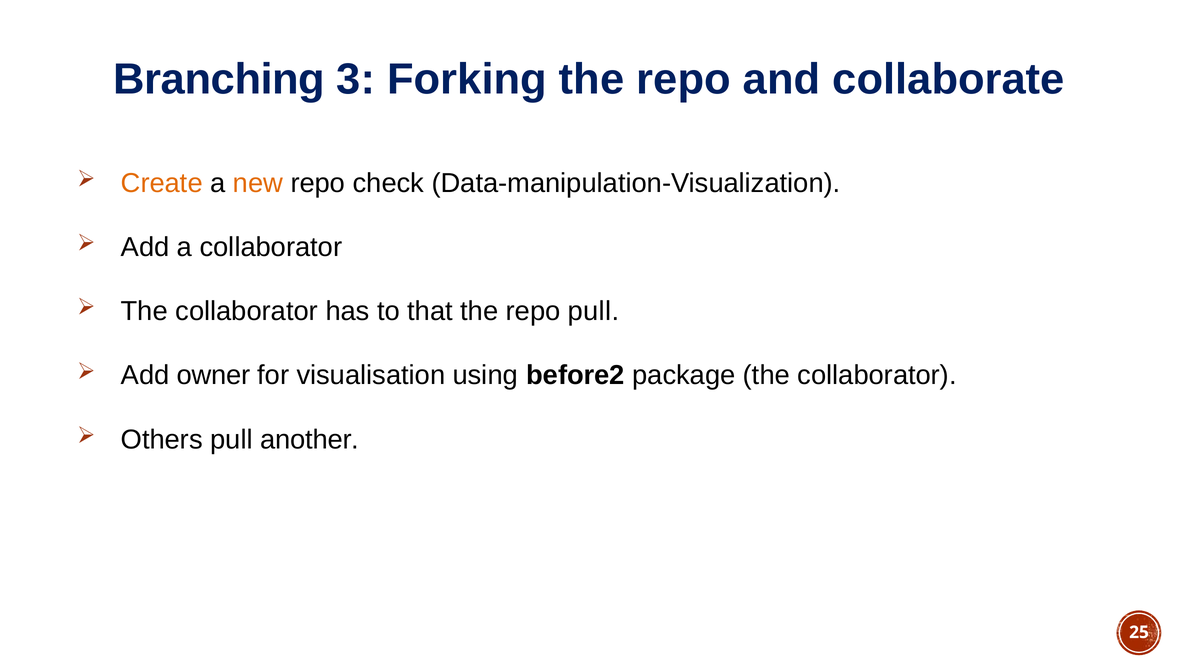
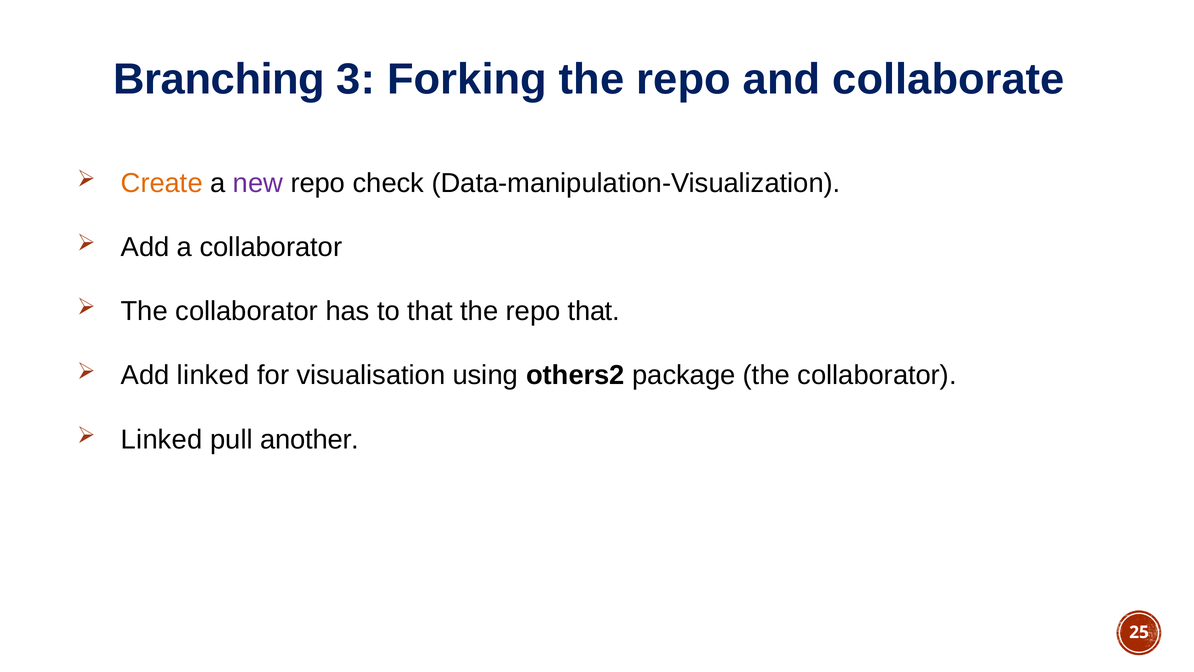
new colour: orange -> purple
repo pull: pull -> that
Add owner: owner -> linked
before2: before2 -> others2
Others at (162, 439): Others -> Linked
